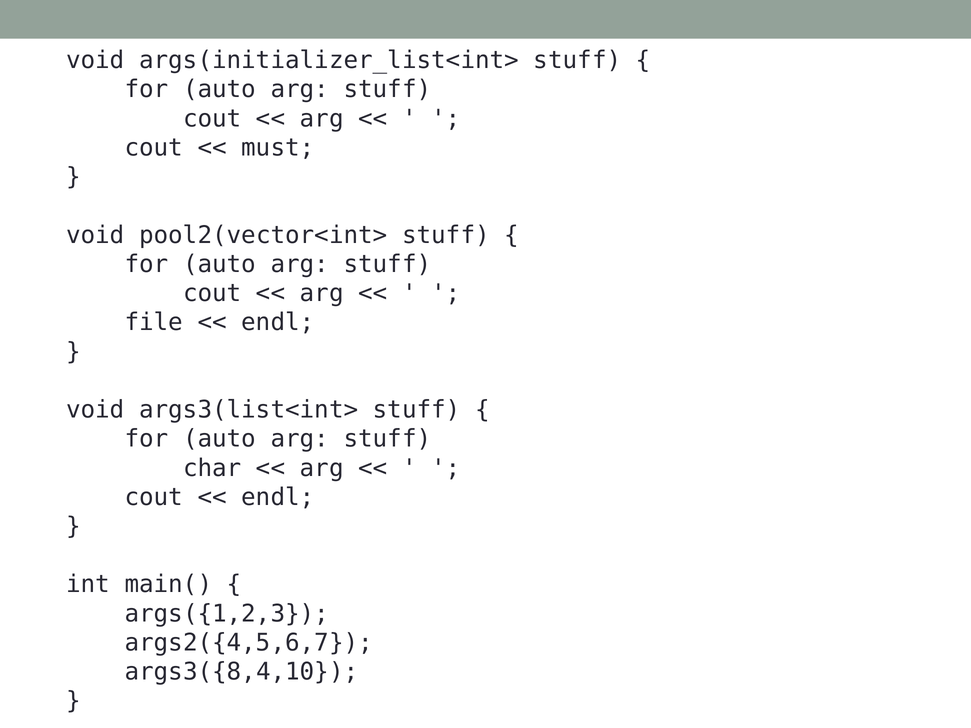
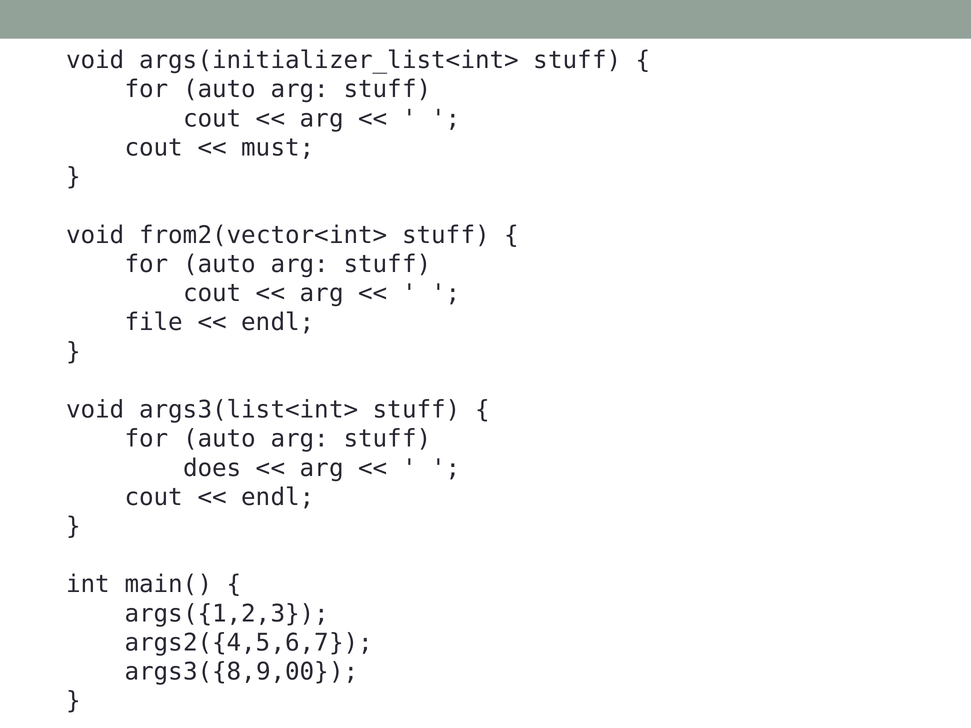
pool2(vector<int>: pool2(vector<int> -> from2(vector<int>
char: char -> does
args3({8,4,10: args3({8,4,10 -> args3({8,9,00
